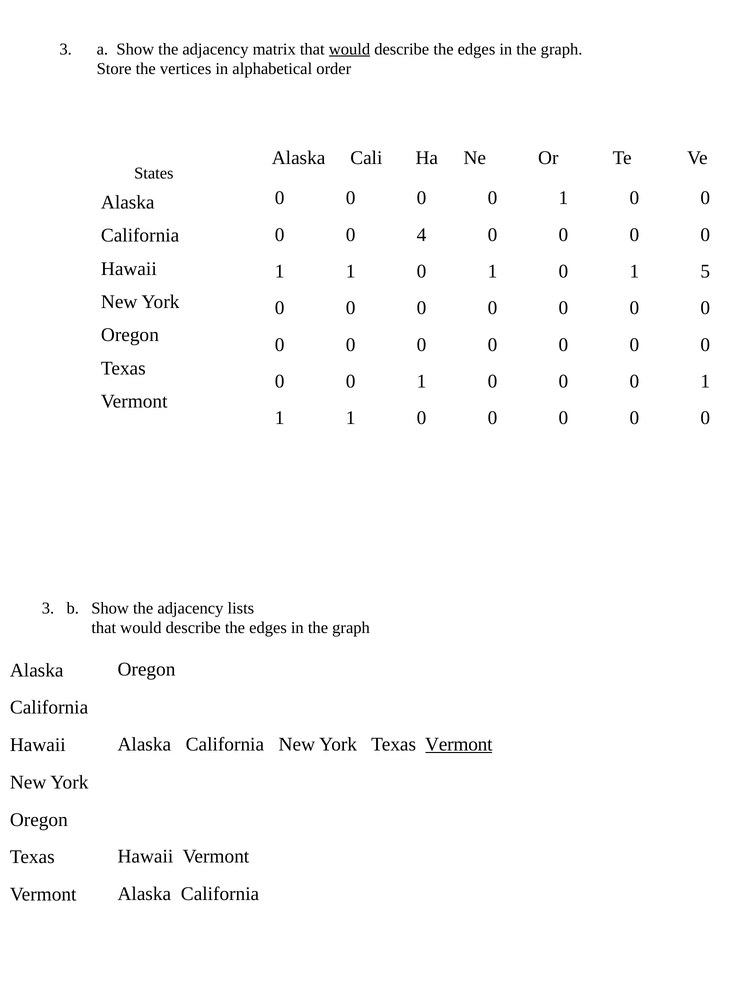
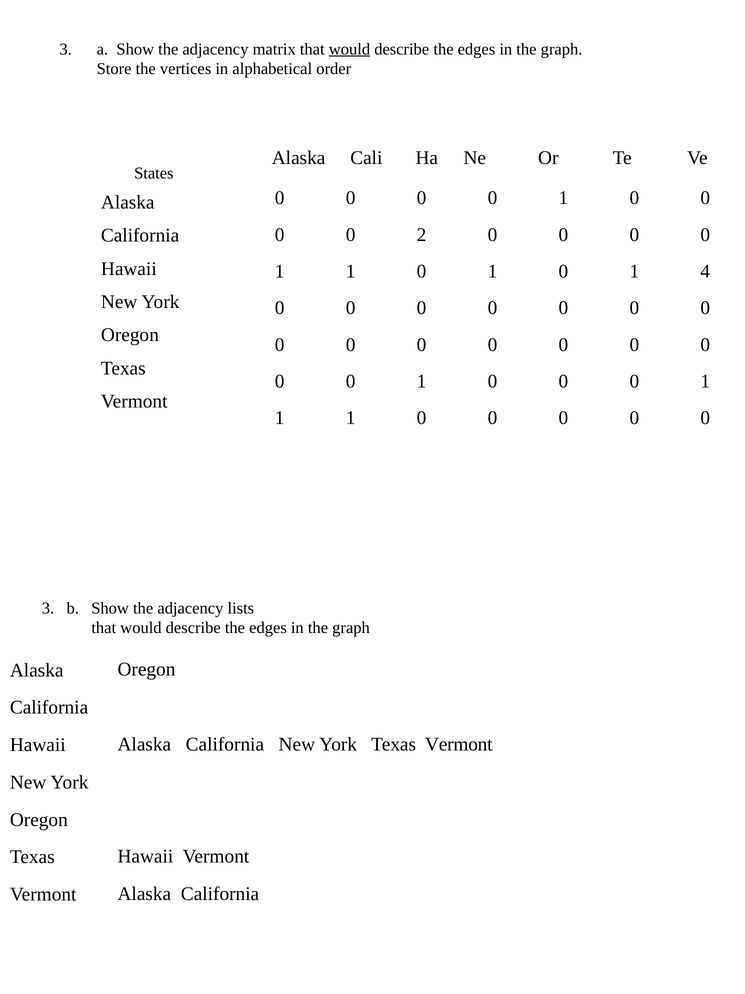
4: 4 -> 2
5: 5 -> 4
Vermont at (459, 744) underline: present -> none
